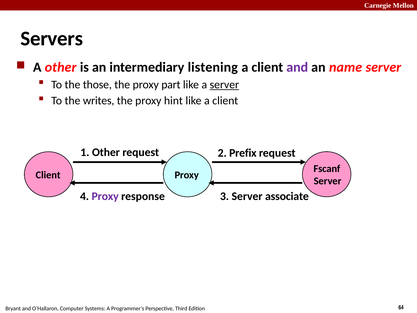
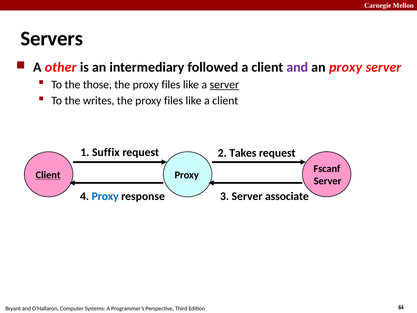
listening: listening -> followed
an name: name -> proxy
part at (171, 85): part -> files
hint at (173, 101): hint -> files
1 Other: Other -> Suffix
Prefix: Prefix -> Takes
Client at (48, 175) underline: none -> present
Proxy at (105, 196) colour: purple -> blue
